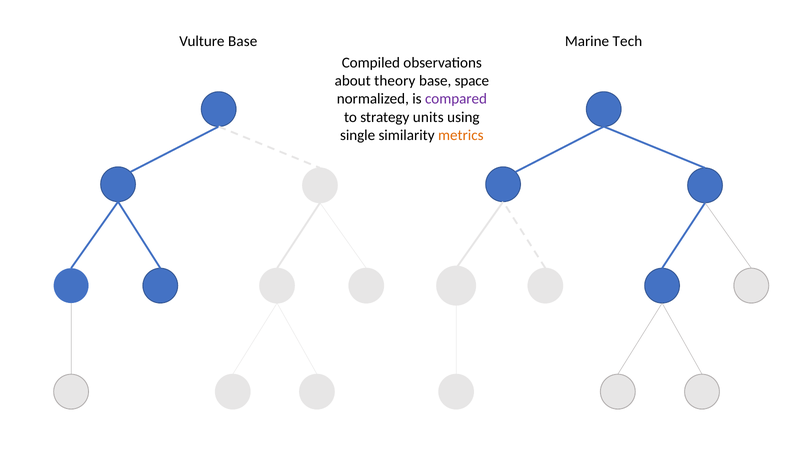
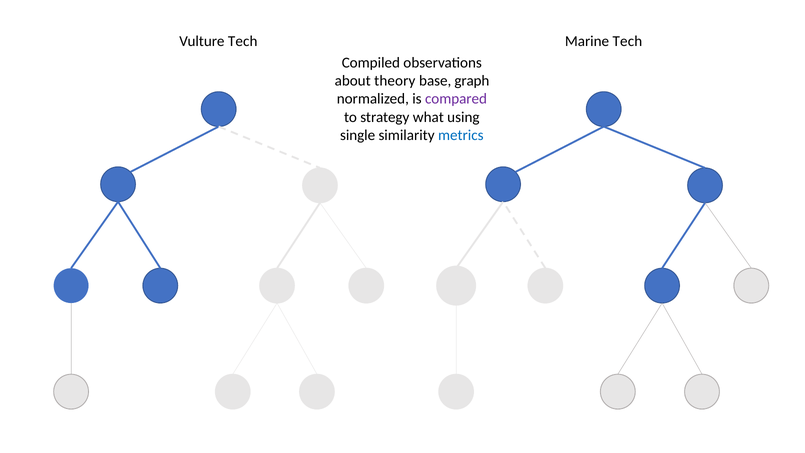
Vulture Base: Base -> Tech
space: space -> graph
units: units -> what
metrics colour: orange -> blue
